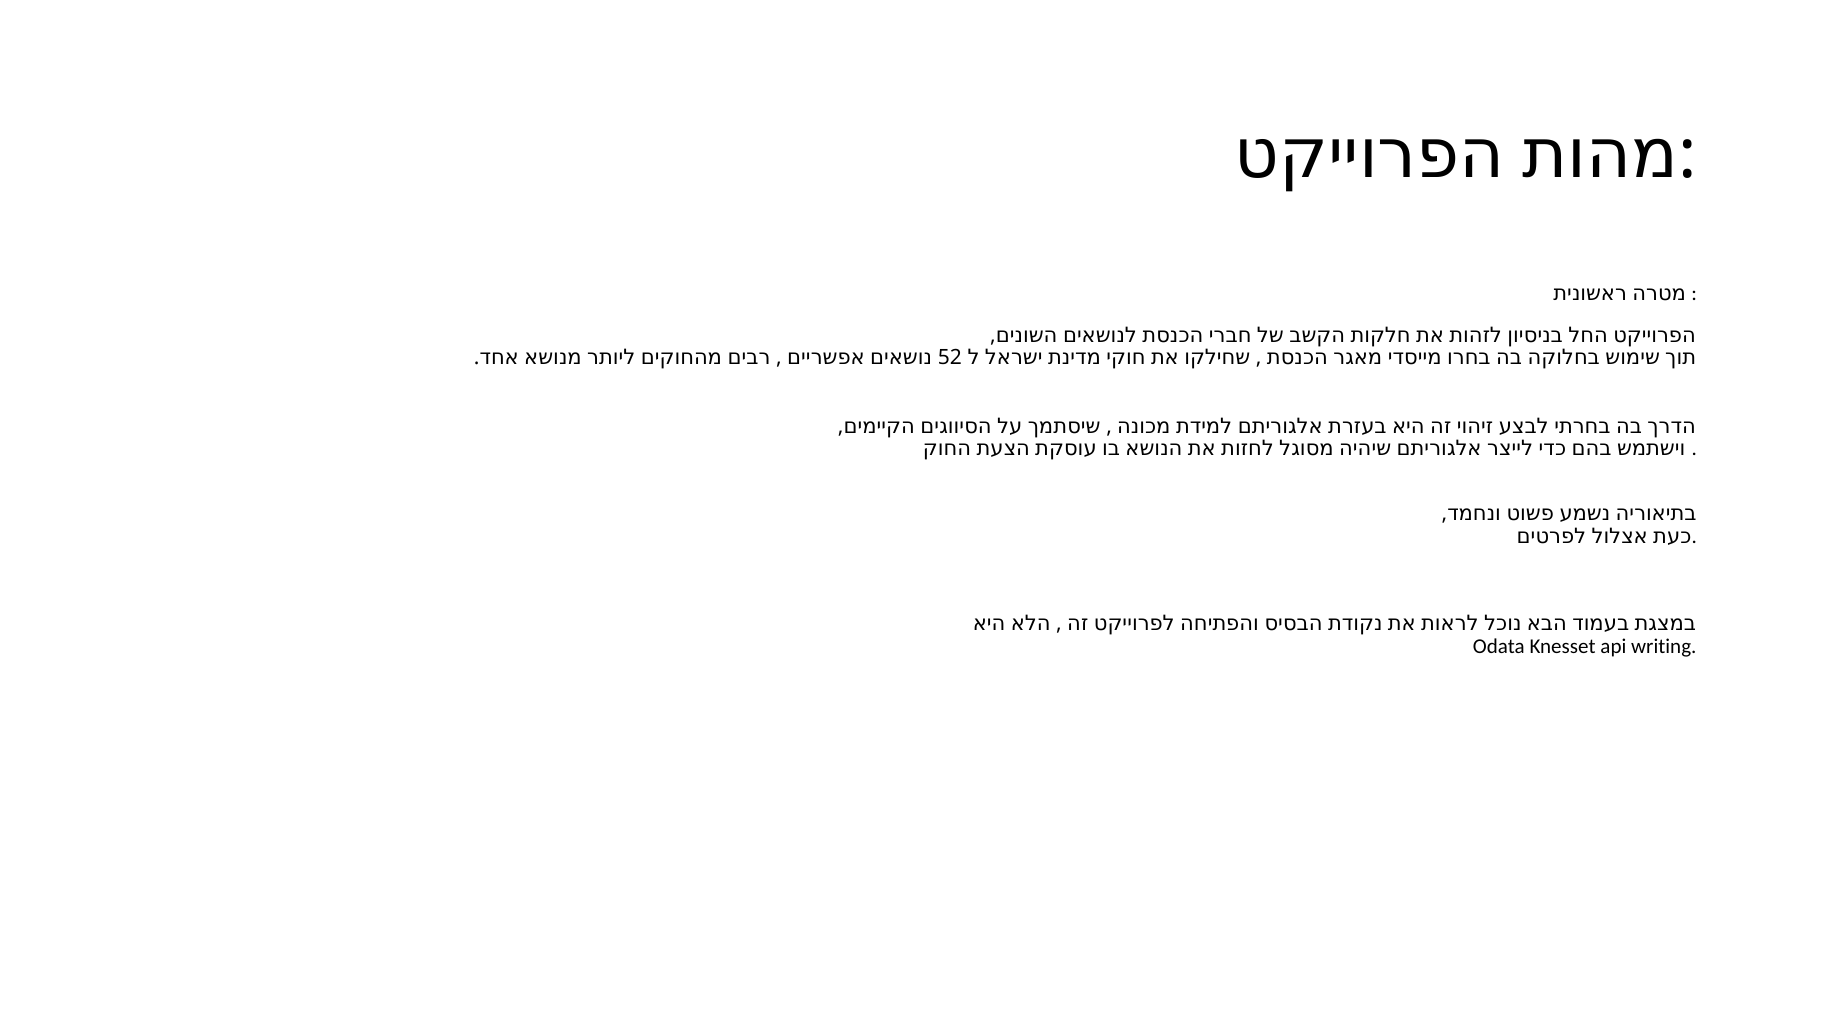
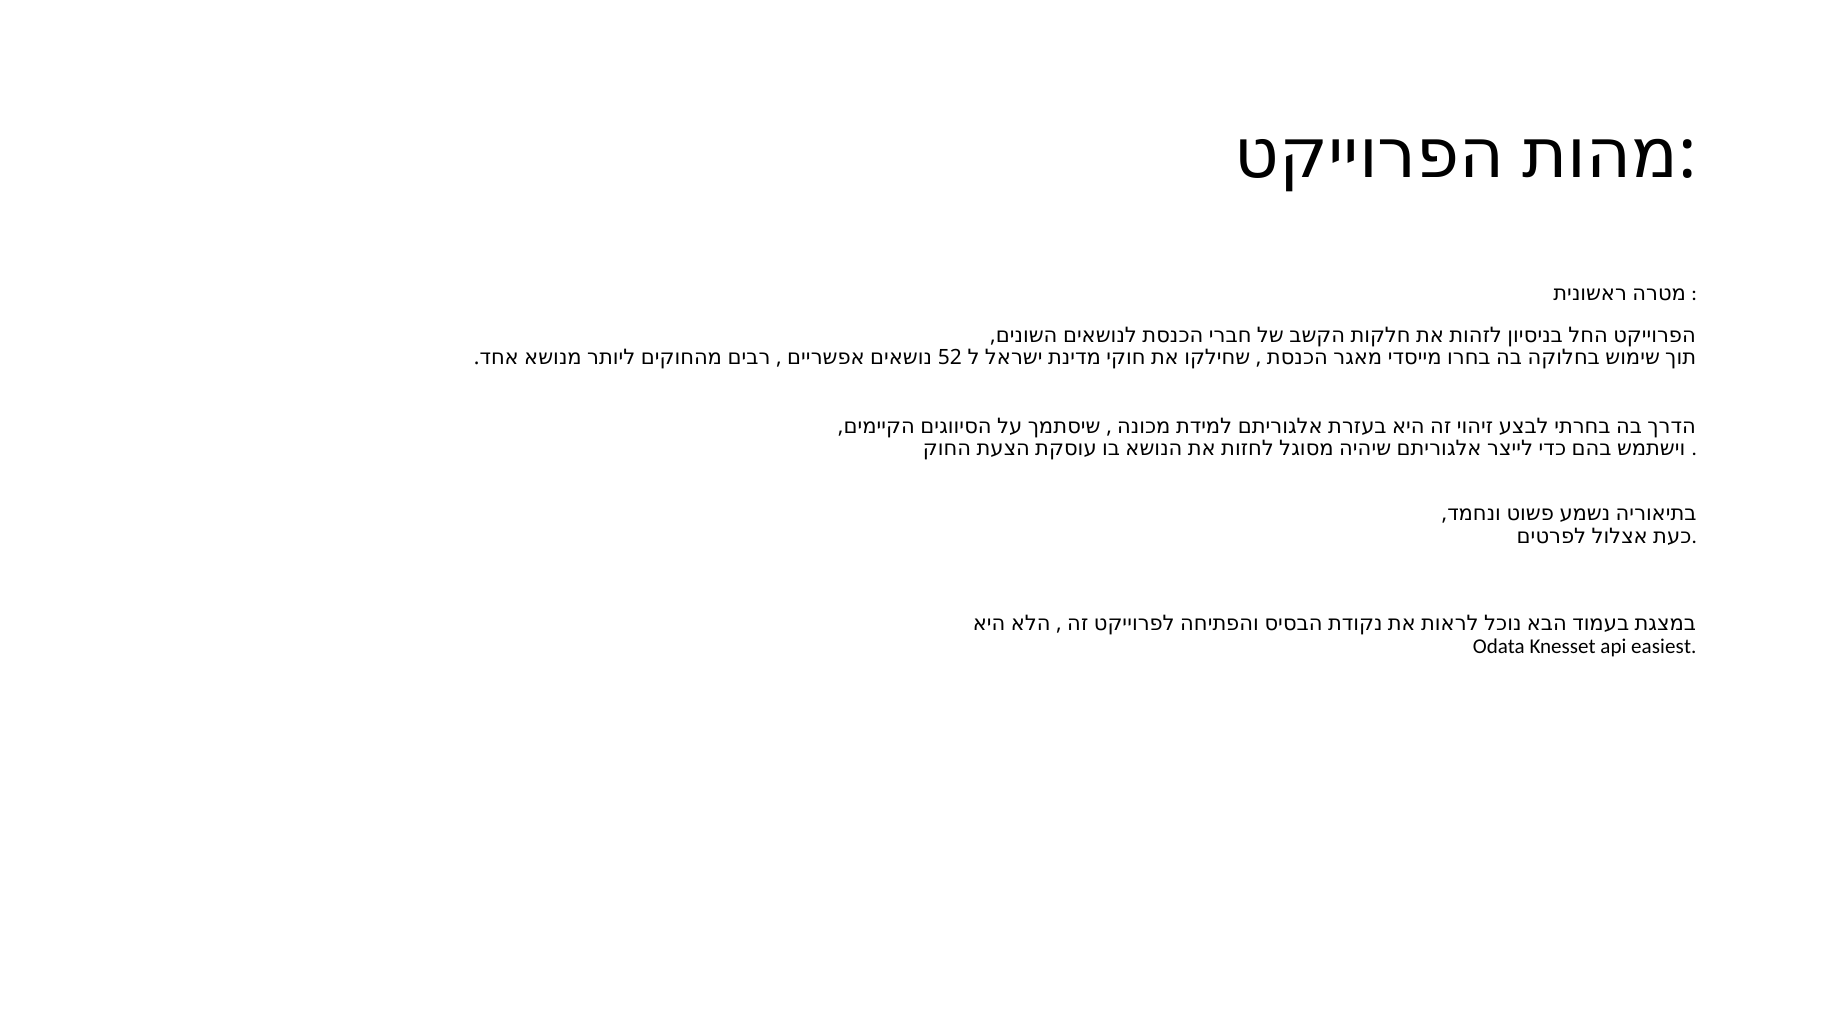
writing: writing -> easiest
